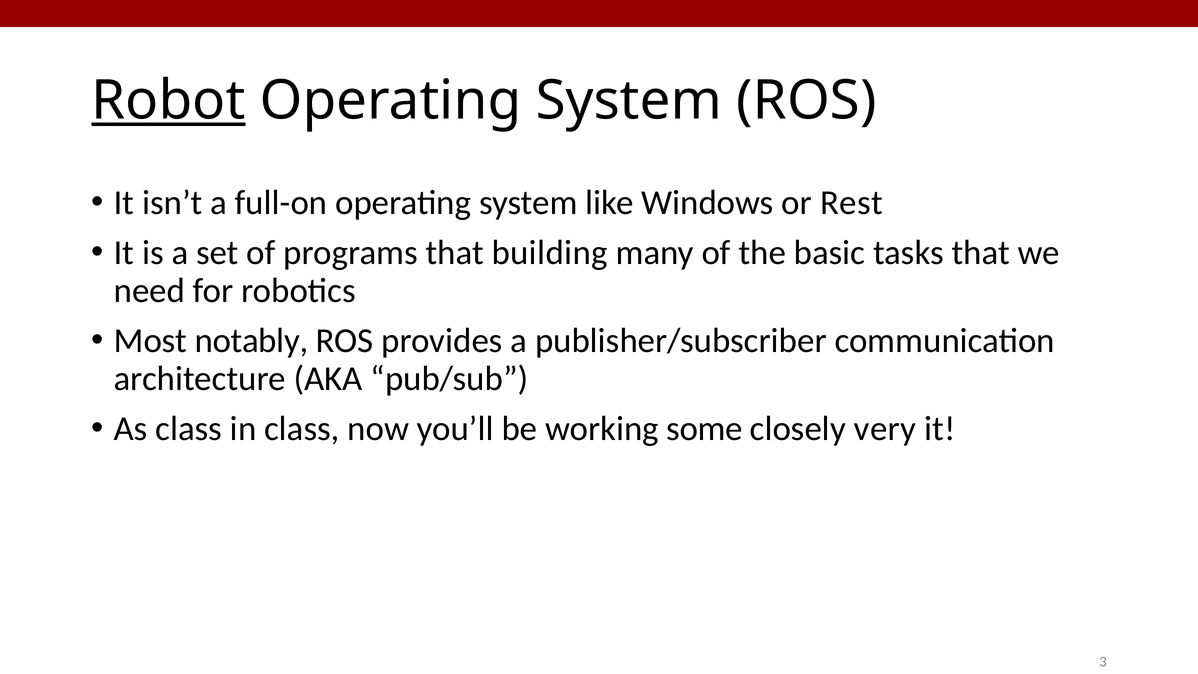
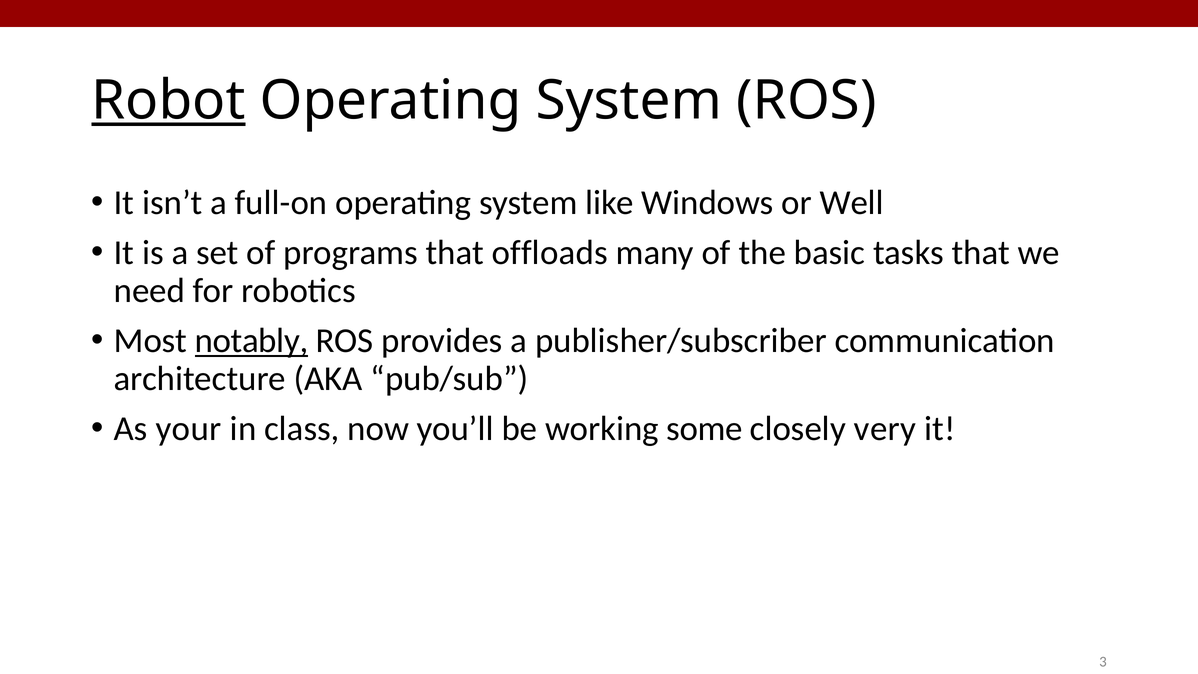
Rest: Rest -> Well
building: building -> offloads
notably underline: none -> present
As class: class -> your
